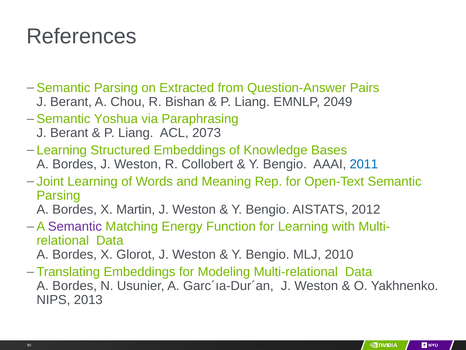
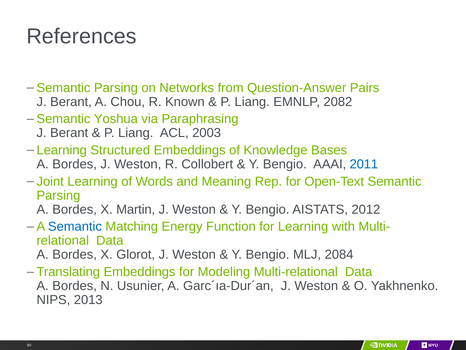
Extracted: Extracted -> Networks
Bishan: Bishan -> Known
2049: 2049 -> 2082
2073: 2073 -> 2003
Semantic at (75, 226) colour: purple -> blue
2010: 2010 -> 2084
